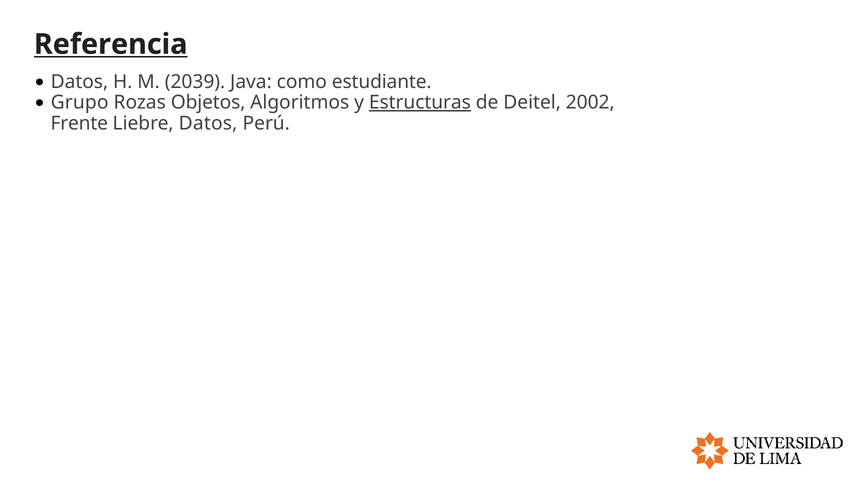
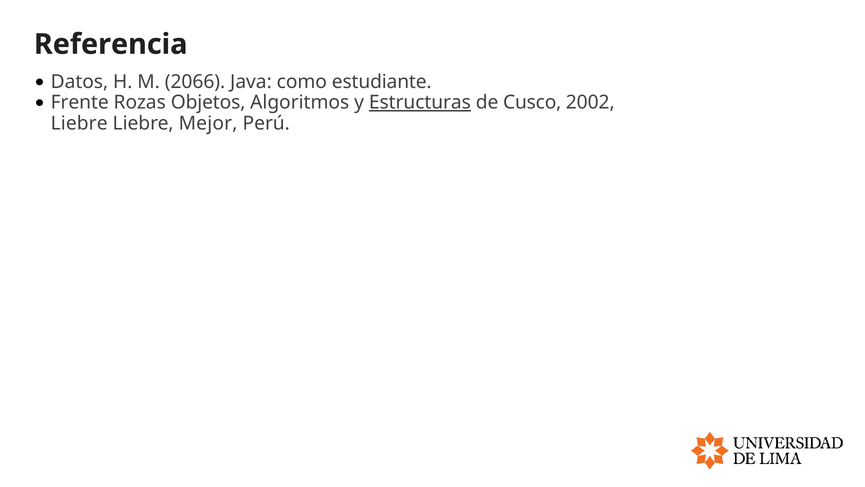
Referencia underline: present -> none
2039: 2039 -> 2066
Grupo: Grupo -> Frente
Deitel: Deitel -> Cusco
Frente at (79, 123): Frente -> Liebre
Liebre Datos: Datos -> Mejor
